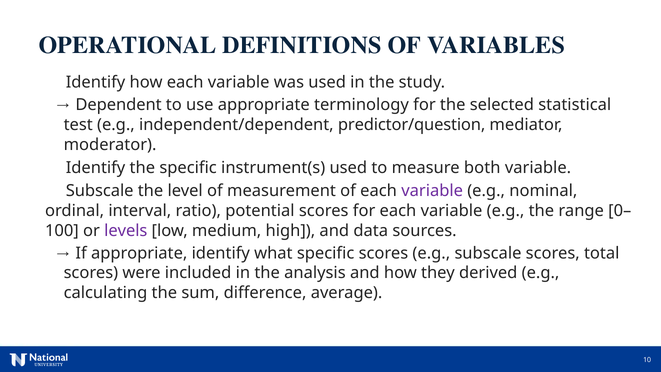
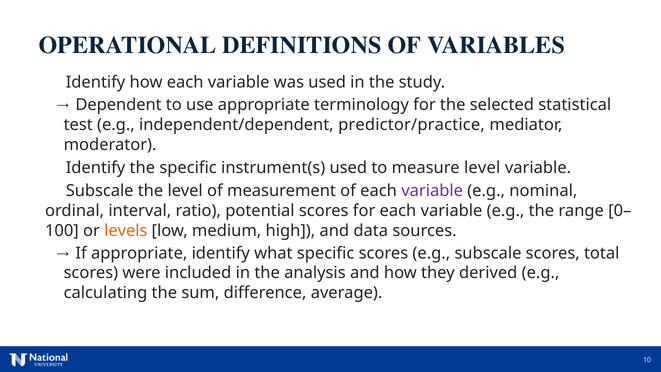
predictor/question: predictor/question -> predictor/practice
measure both: both -> level
levels colour: purple -> orange
